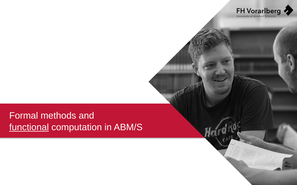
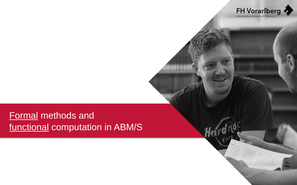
Formal underline: none -> present
